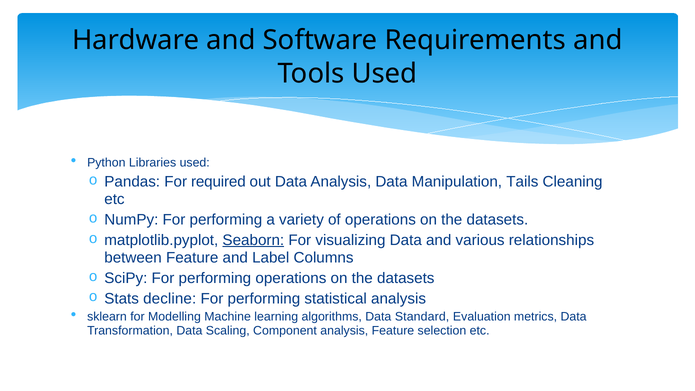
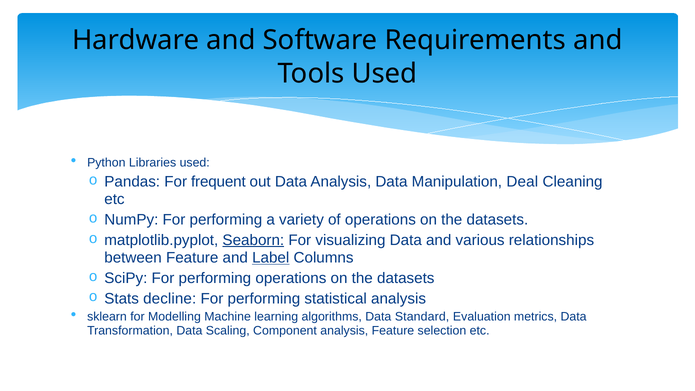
required: required -> frequent
Tails: Tails -> Deal
Label underline: none -> present
